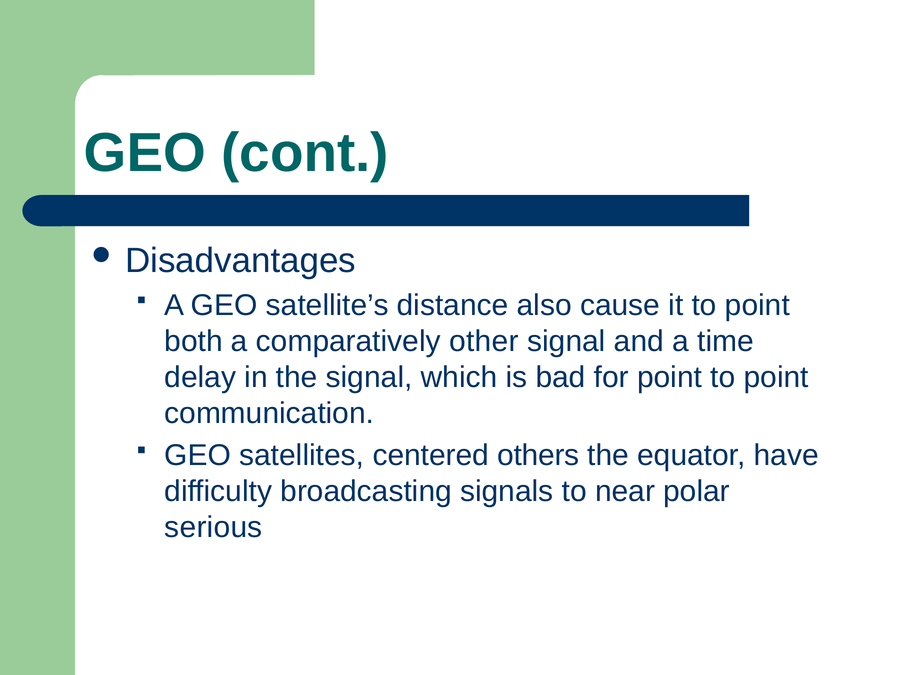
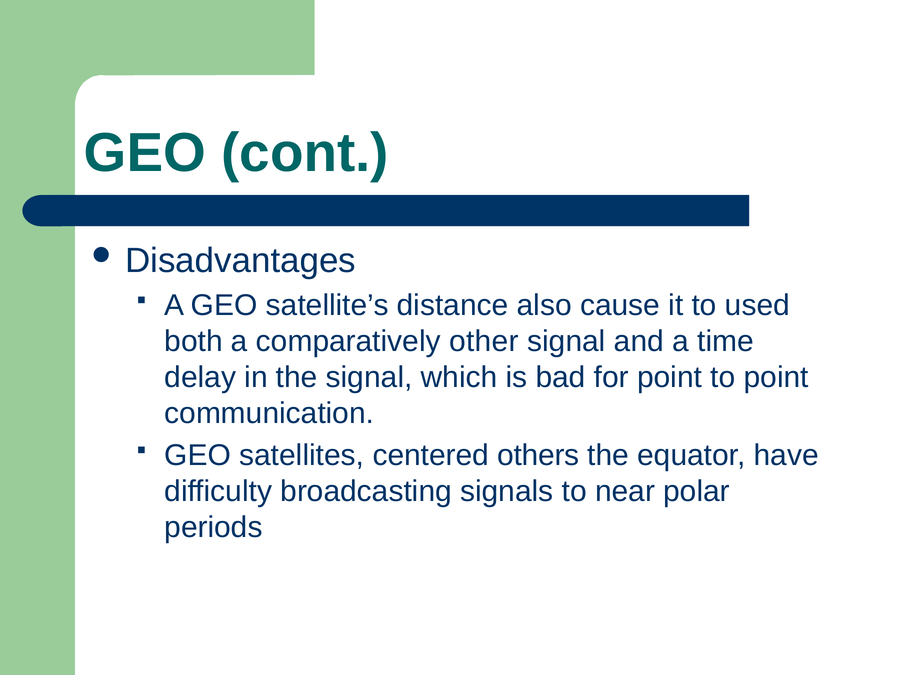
it to point: point -> used
serious: serious -> periods
